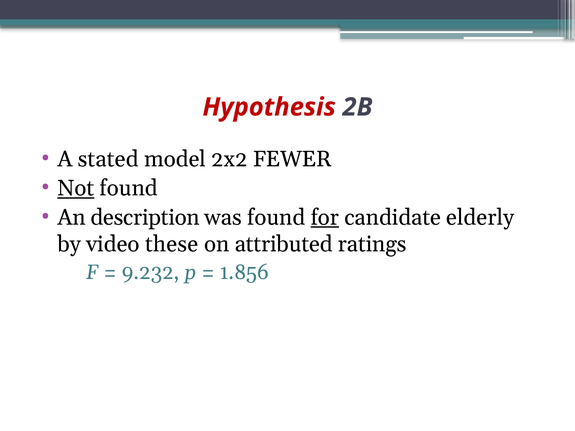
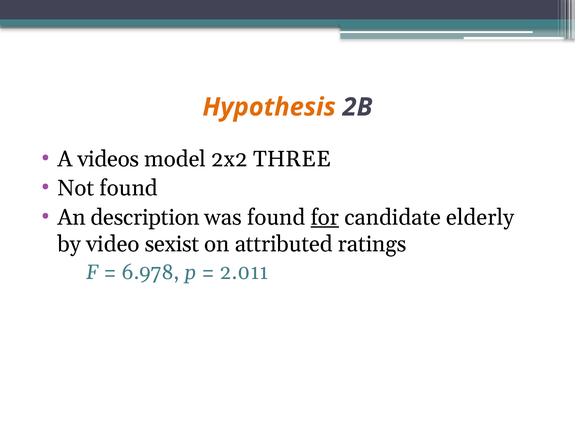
Hypothesis colour: red -> orange
stated: stated -> videos
FEWER: FEWER -> THREE
Not underline: present -> none
these: these -> sexist
9.232: 9.232 -> 6.978
1.856: 1.856 -> 2.011
